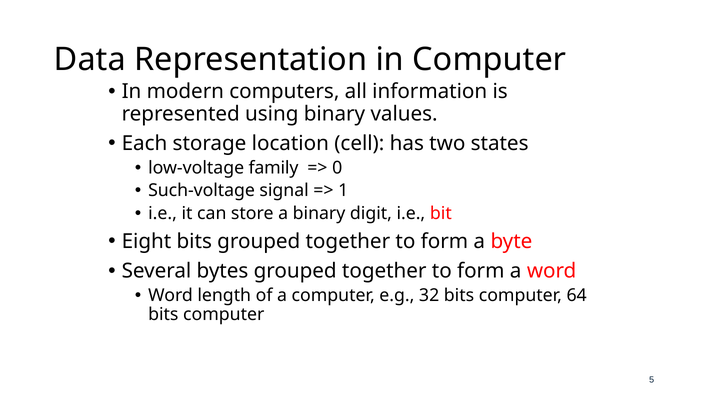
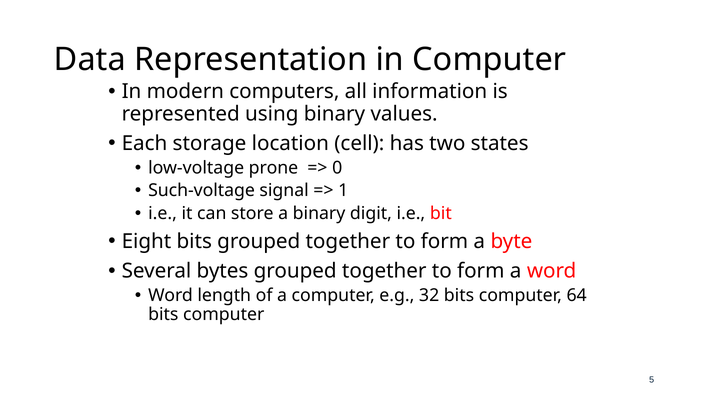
family: family -> prone
